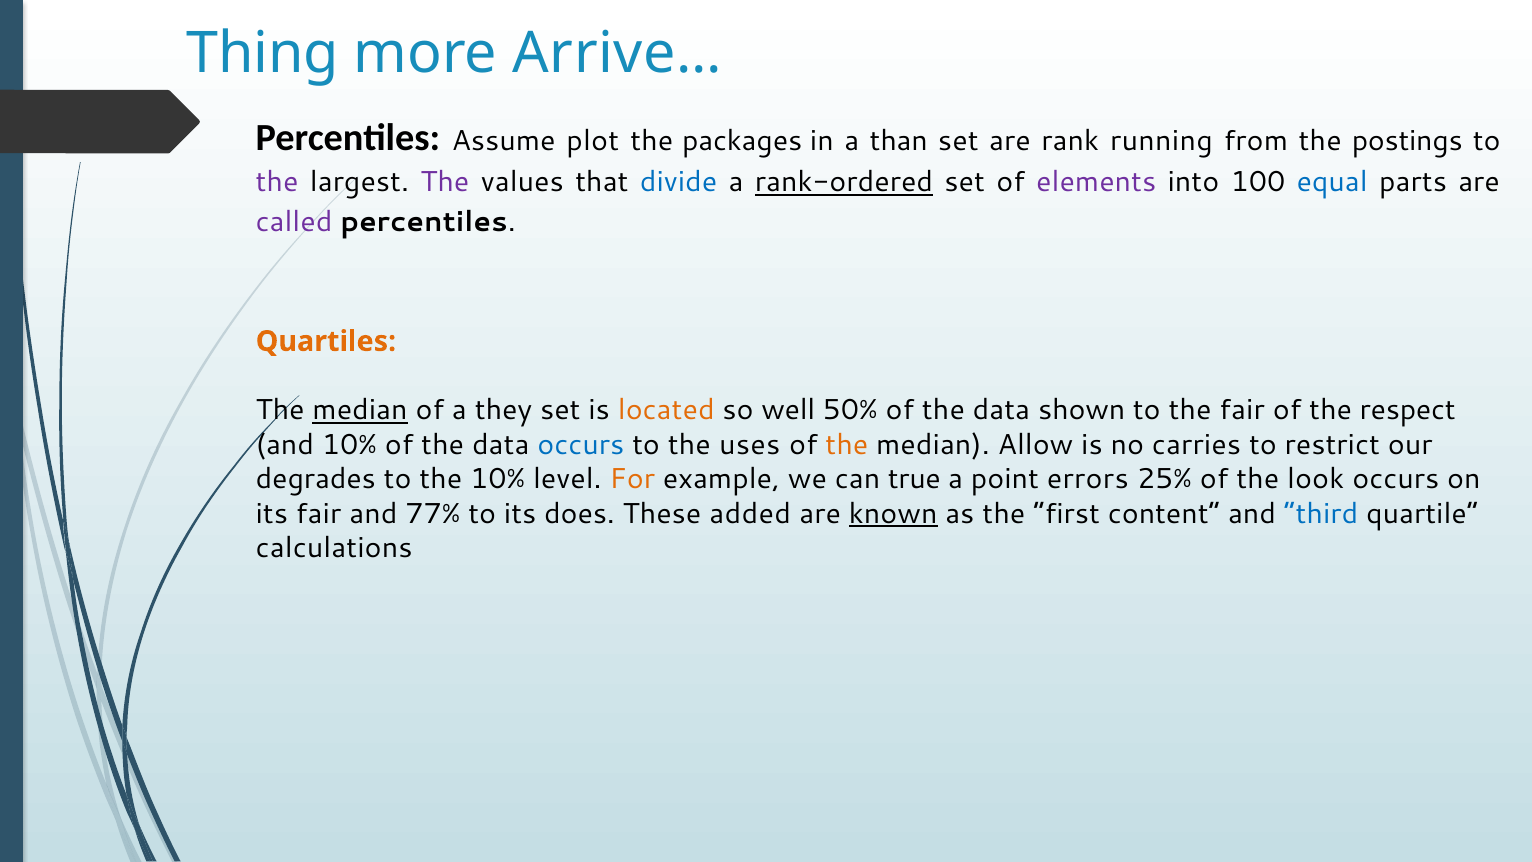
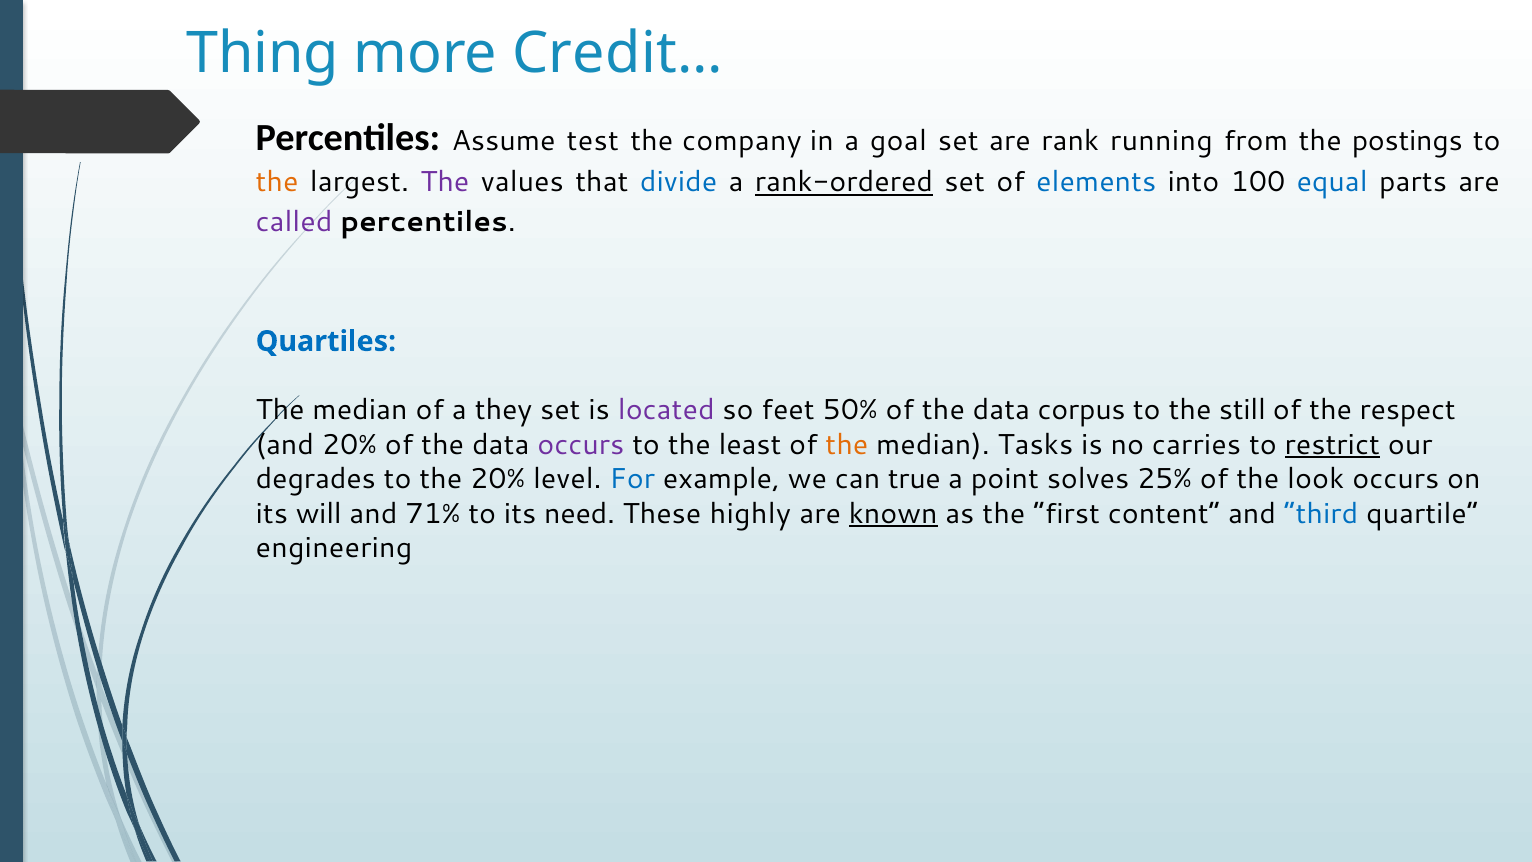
Arrive…: Arrive… -> Credit…
plot: plot -> test
packages: packages -> company
than: than -> goal
the at (277, 182) colour: purple -> orange
elements colour: purple -> blue
Quartiles colour: orange -> blue
median at (360, 410) underline: present -> none
located colour: orange -> purple
well: well -> feet
shown: shown -> corpus
the fair: fair -> still
and 10%: 10% -> 20%
occurs at (581, 445) colour: blue -> purple
uses: uses -> least
Allow: Allow -> Tasks
restrict underline: none -> present
the 10%: 10% -> 20%
For colour: orange -> blue
errors: errors -> solves
its fair: fair -> will
77%: 77% -> 71%
does: does -> need
added: added -> highly
calculations: calculations -> engineering
